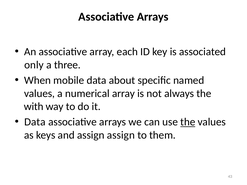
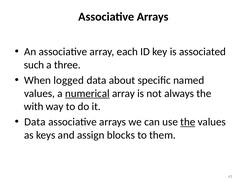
only: only -> such
mobile: mobile -> logged
numerical underline: none -> present
assign assign: assign -> blocks
